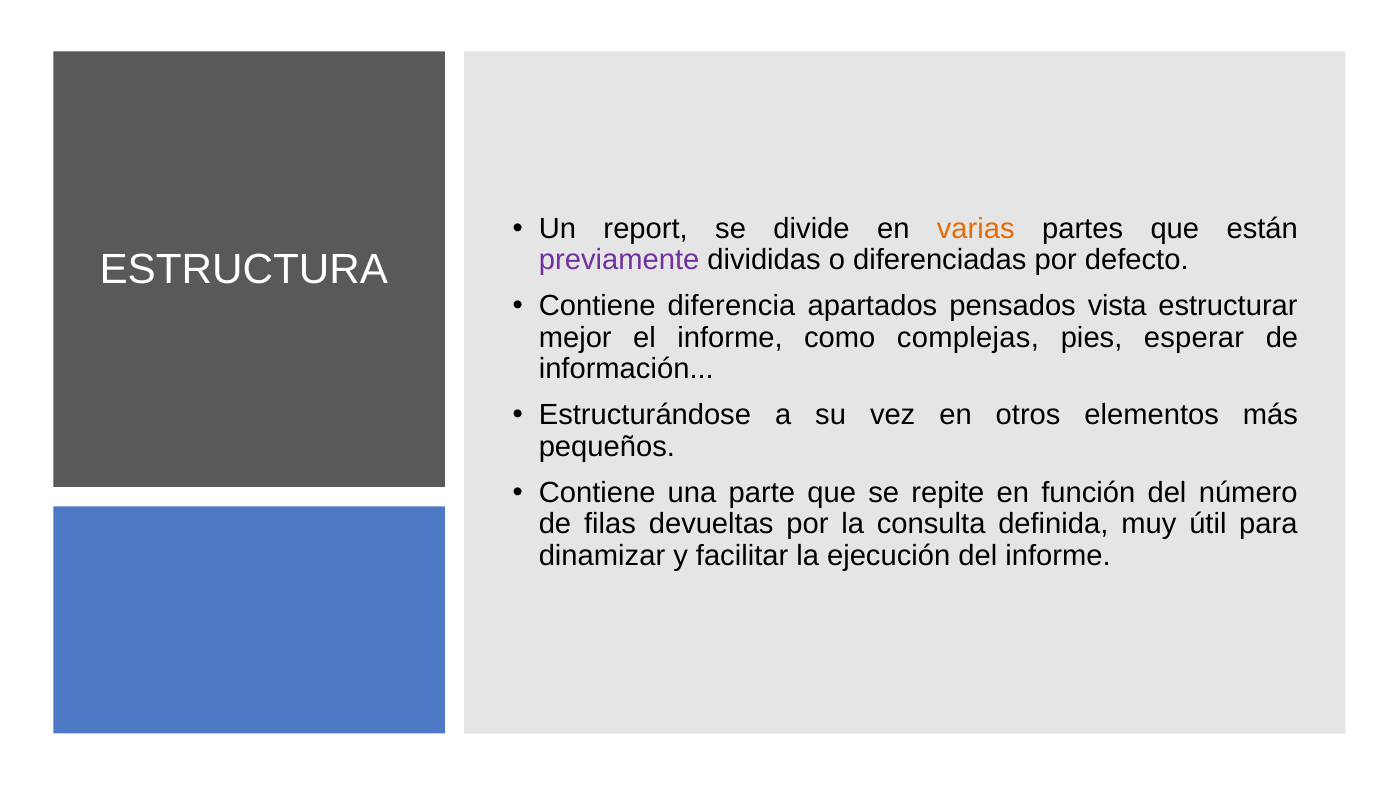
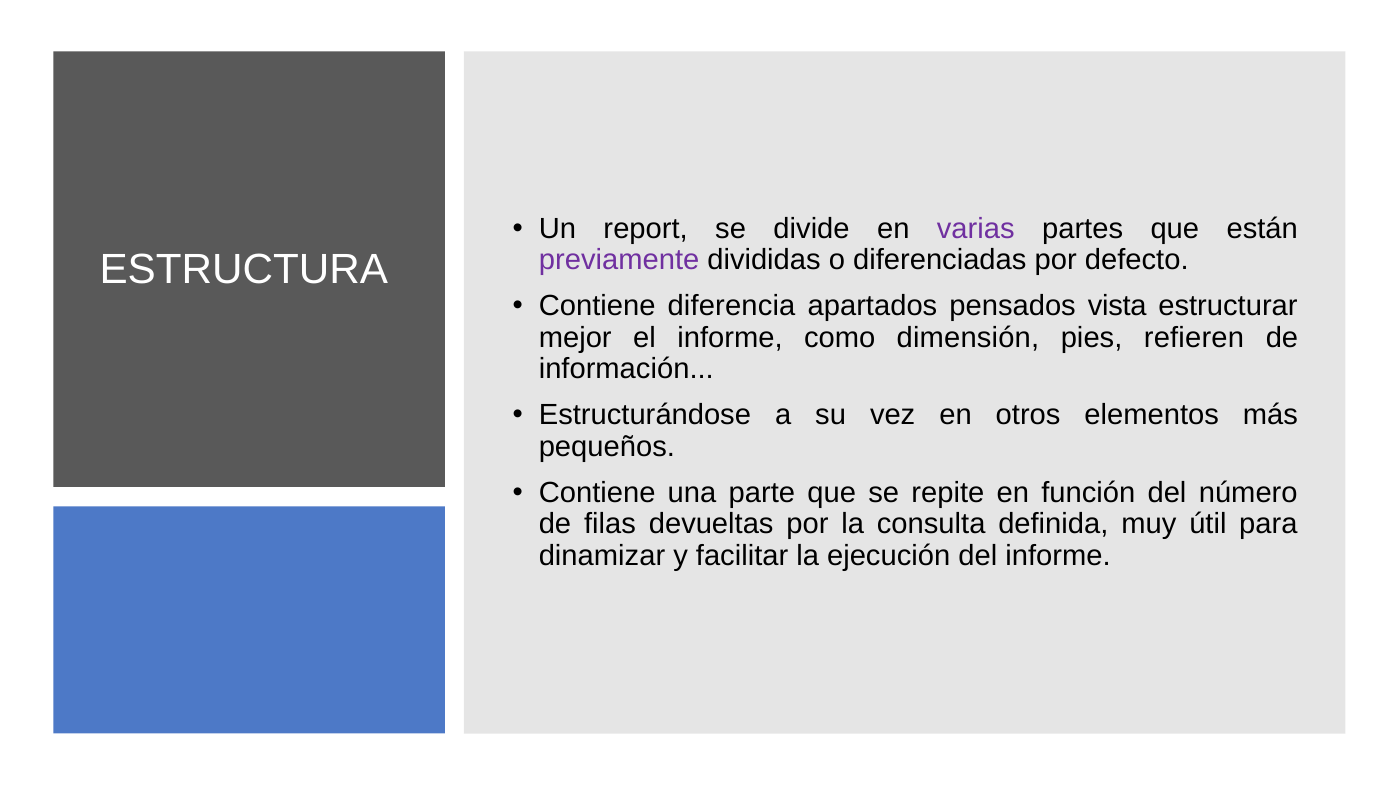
varias colour: orange -> purple
complejas: complejas -> dimensión
esperar: esperar -> refieren
